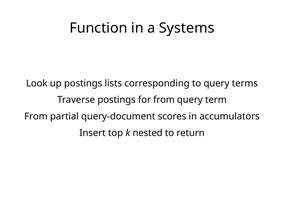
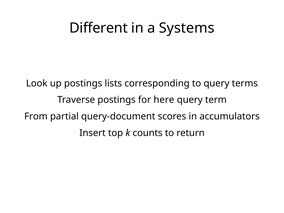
Function: Function -> Different
for from: from -> here
nested: nested -> counts
